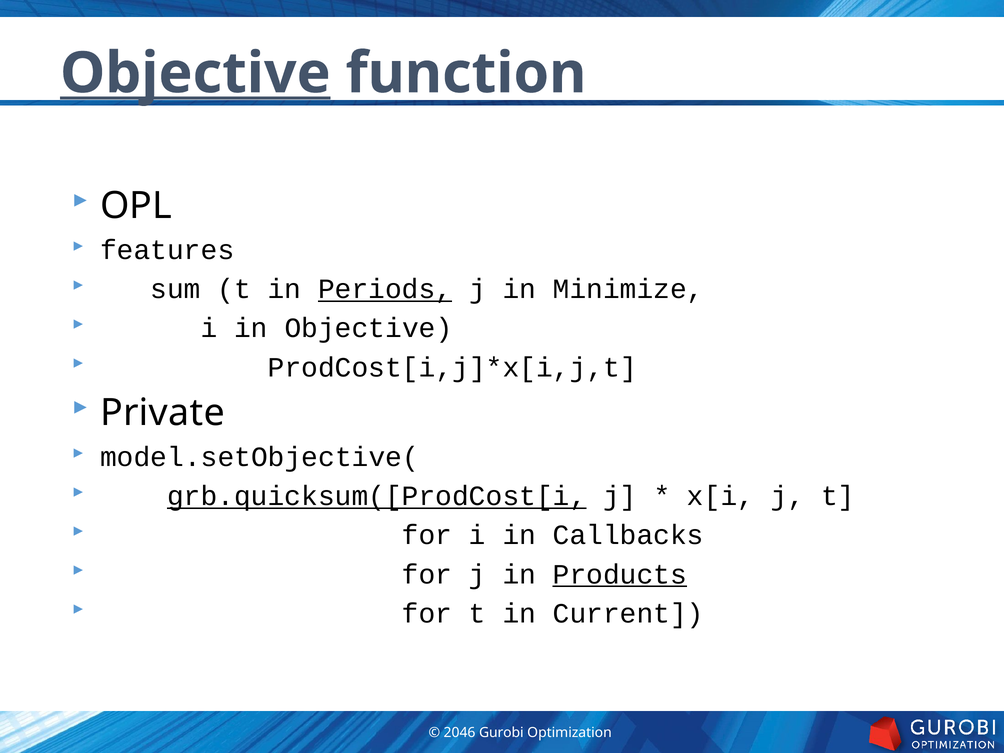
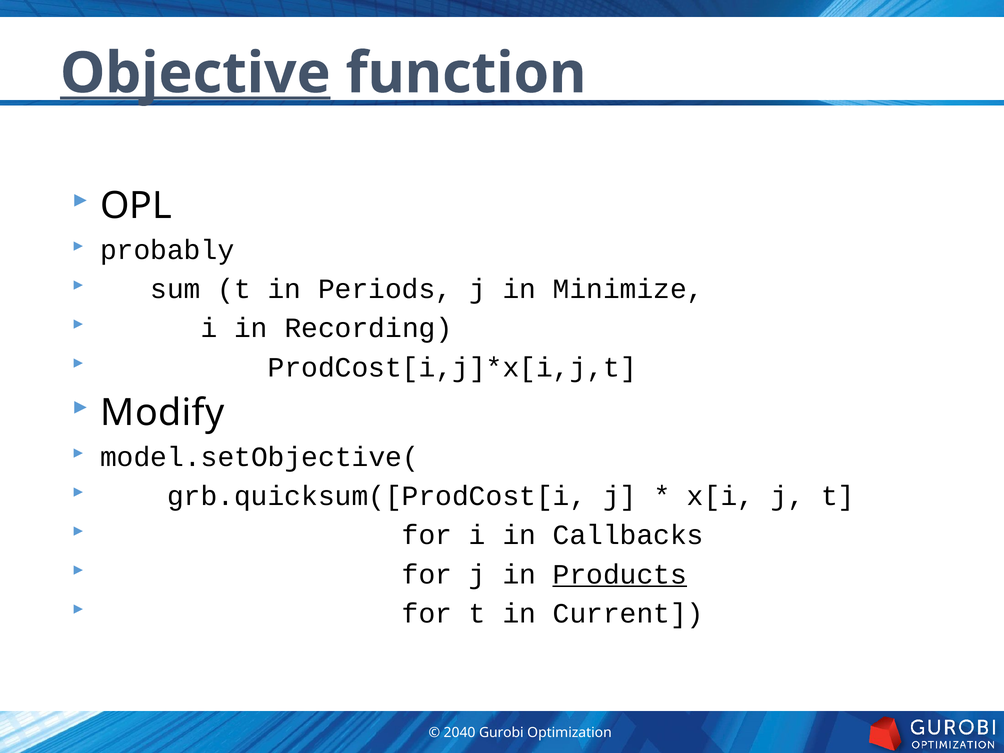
features: features -> probably
Periods underline: present -> none
in Objective: Objective -> Recording
Private: Private -> Modify
grb.quicksum([ProdCost[i underline: present -> none
2046: 2046 -> 2040
